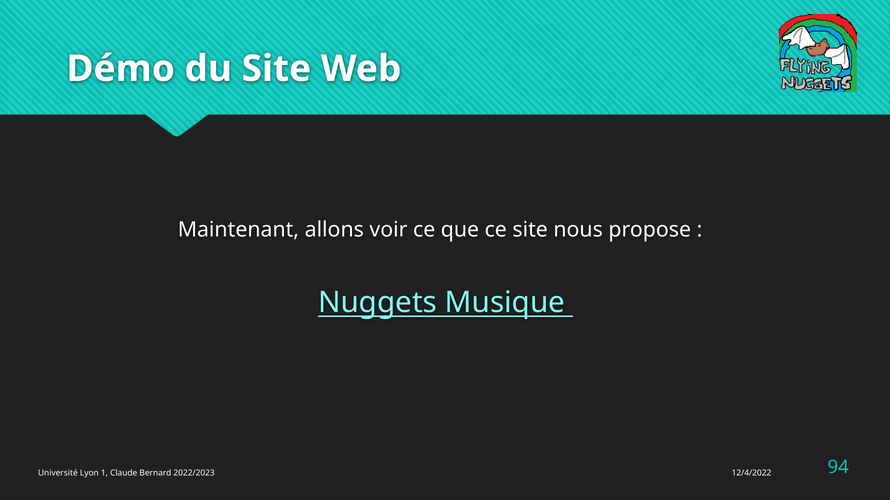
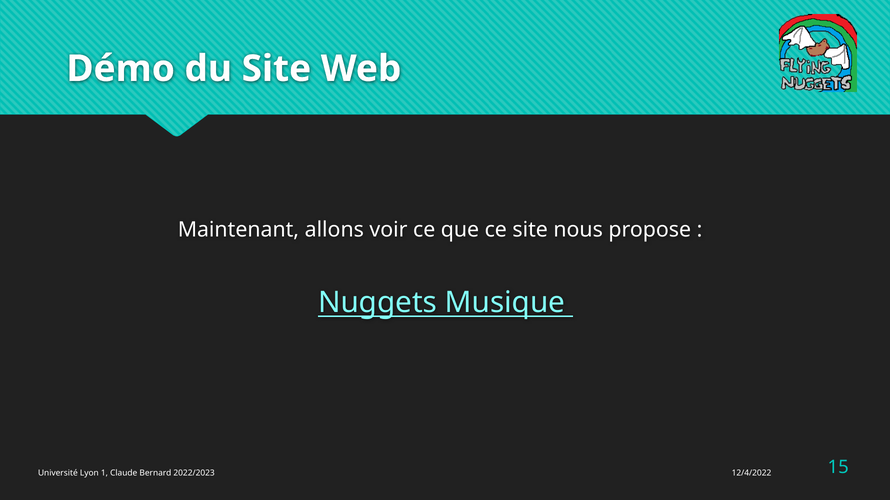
94: 94 -> 15
